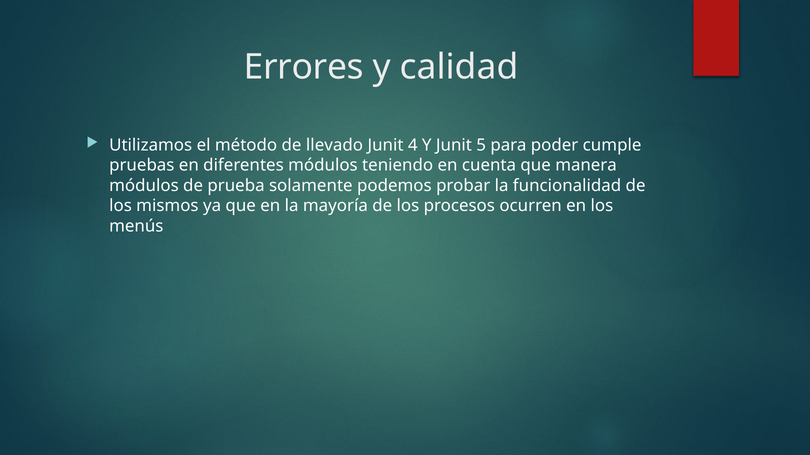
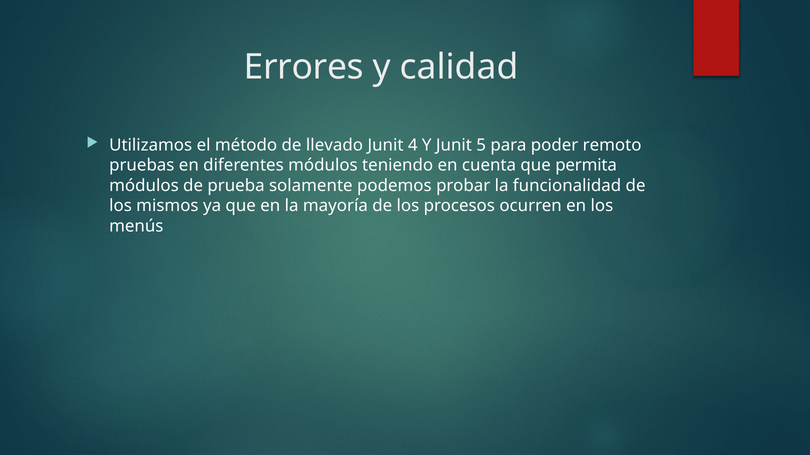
cumple: cumple -> remoto
manera: manera -> permita
